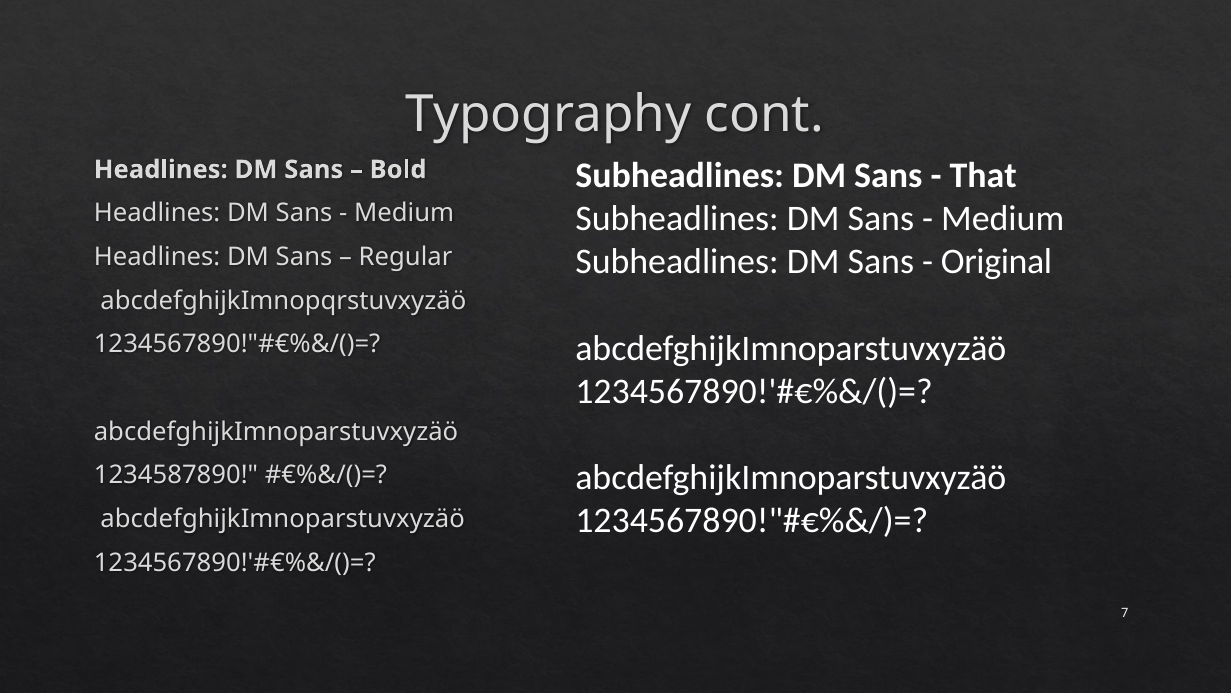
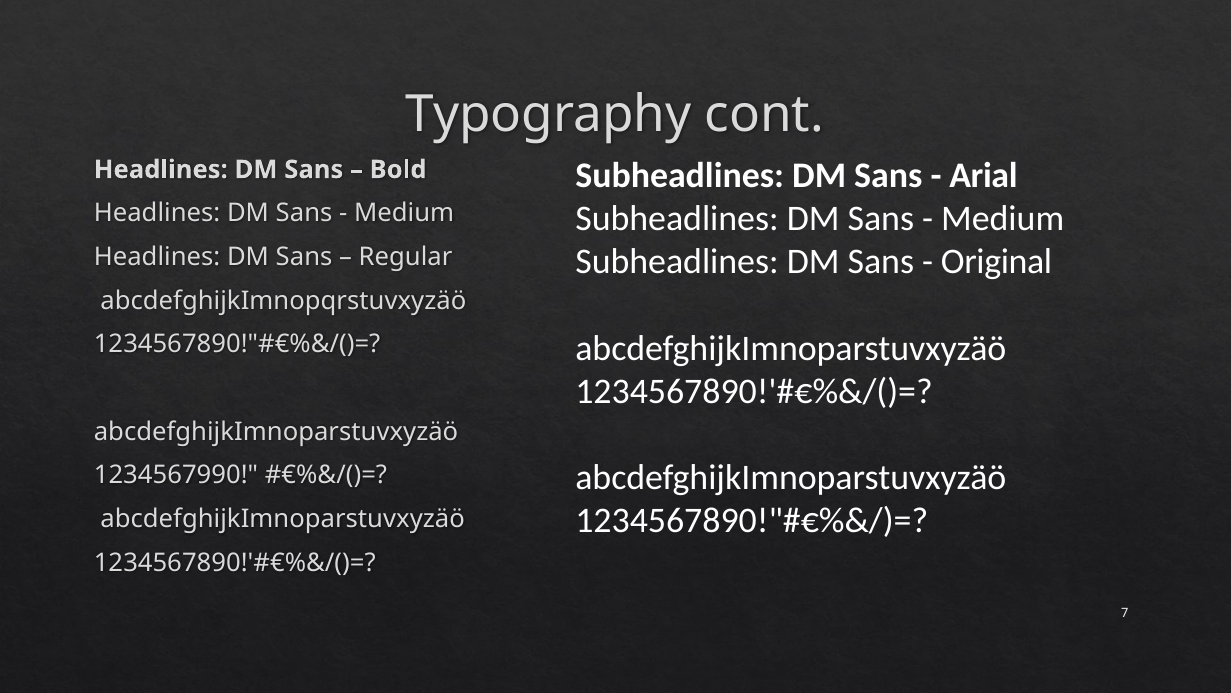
That: That -> Arial
1234587890: 1234587890 -> 1234567990
